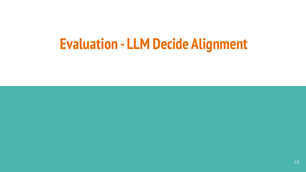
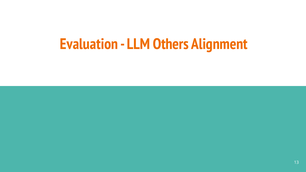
Decide: Decide -> Others
